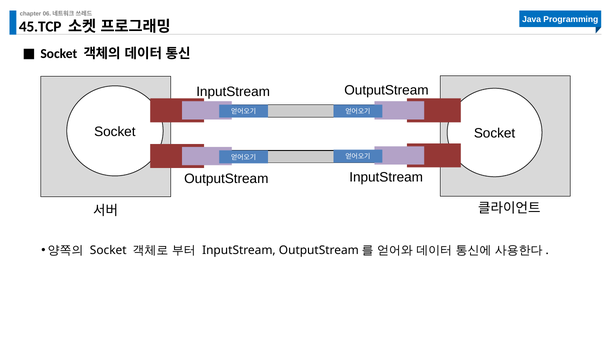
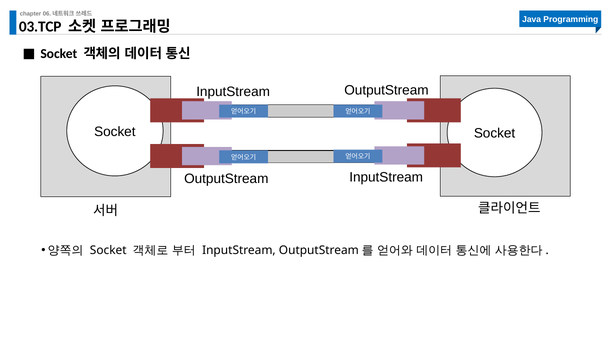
45.TCP: 45.TCP -> 03.TCP
